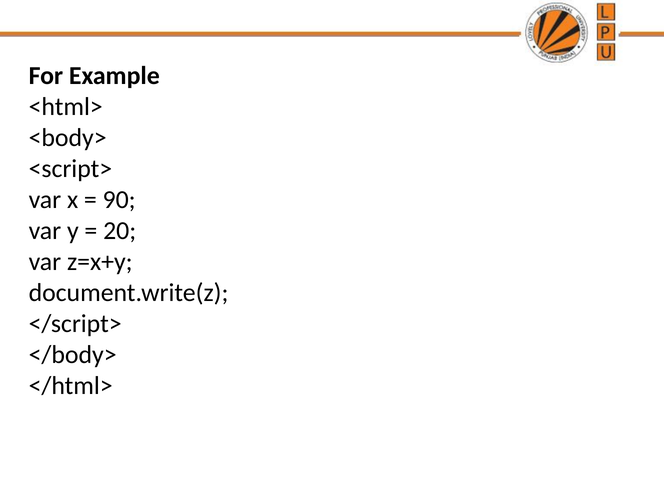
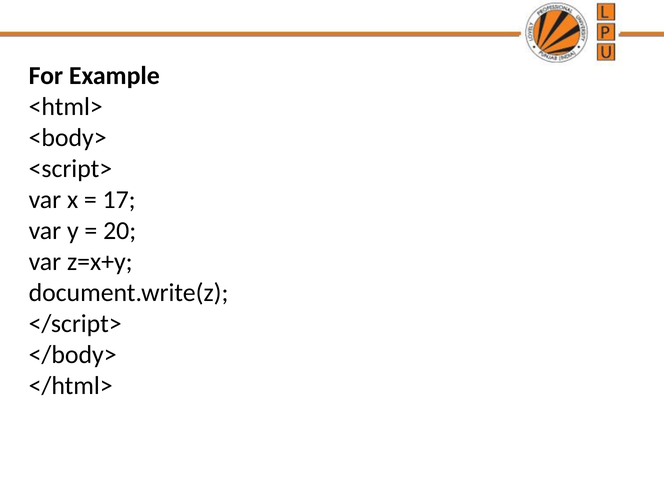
90: 90 -> 17
